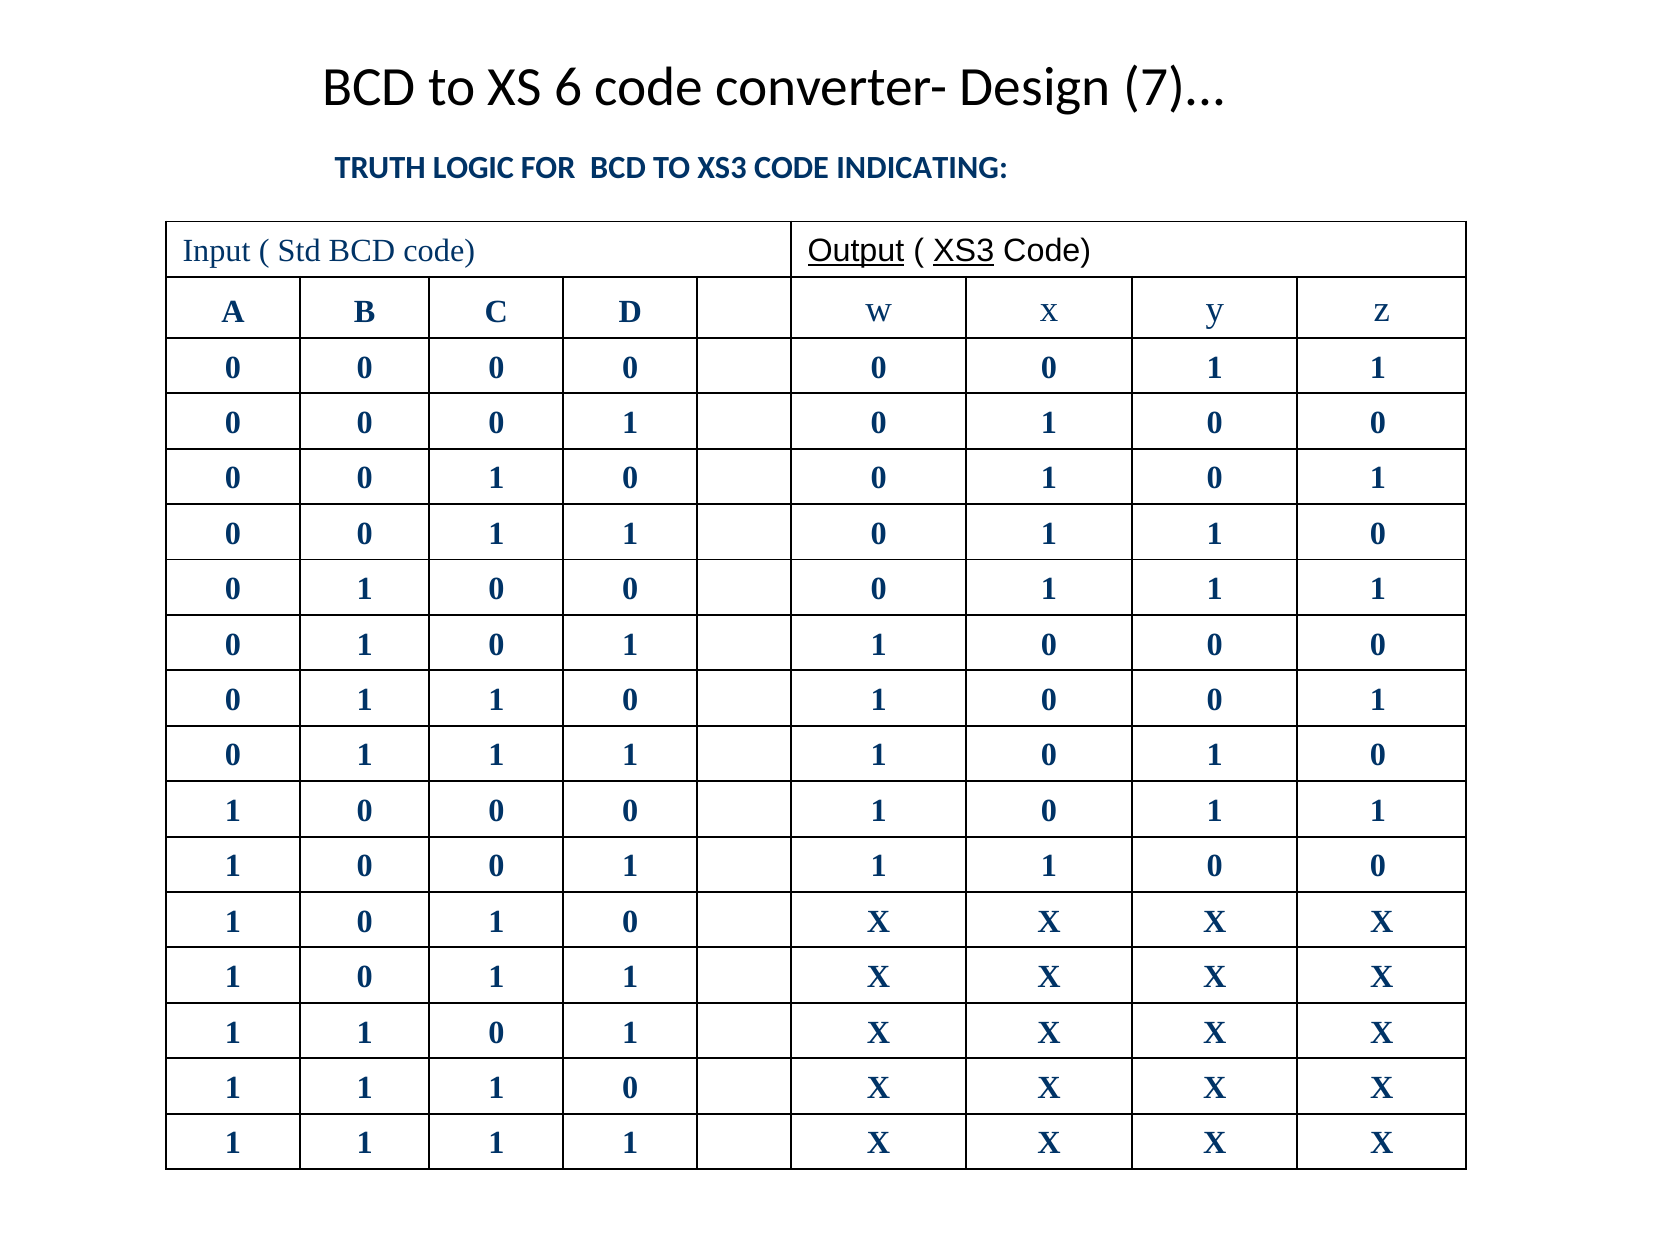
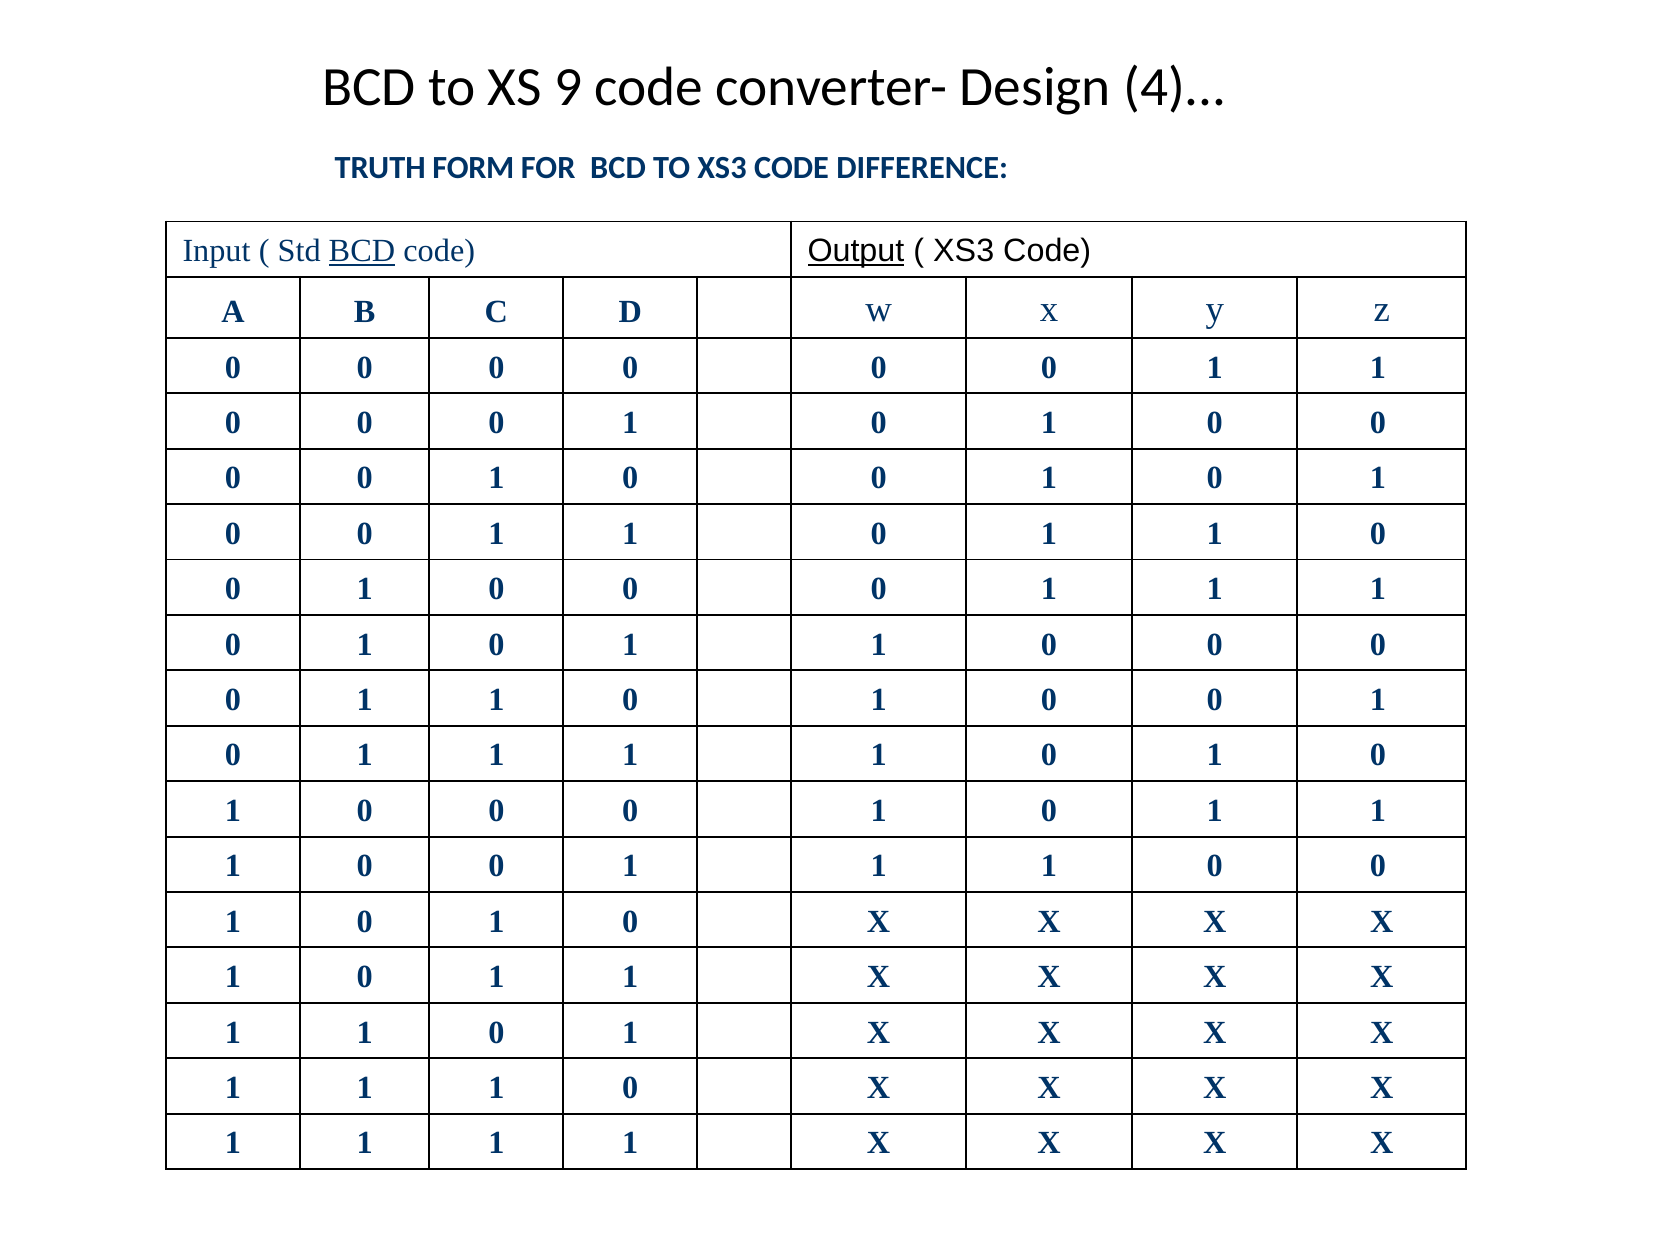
6: 6 -> 9
7: 7 -> 4
LOGIC: LOGIC -> FORM
INDICATING: INDICATING -> DIFFERENCE
BCD at (362, 251) underline: none -> present
XS3 at (964, 251) underline: present -> none
